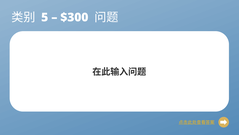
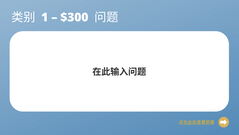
5: 5 -> 1
